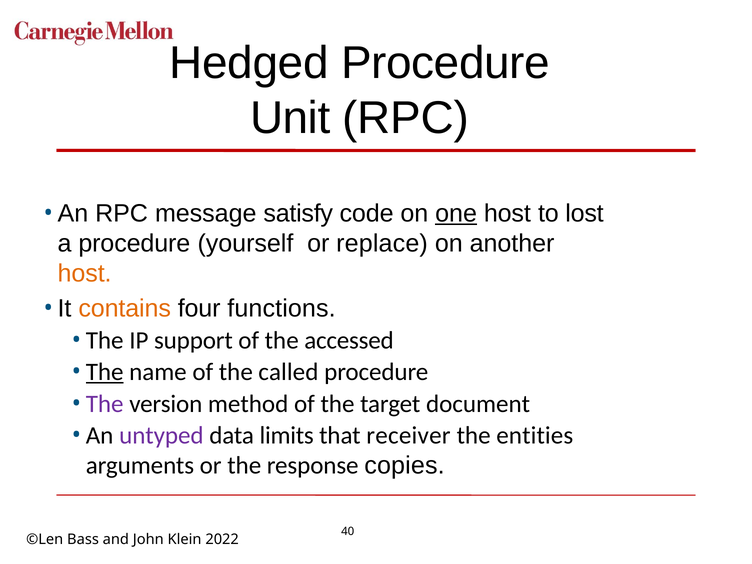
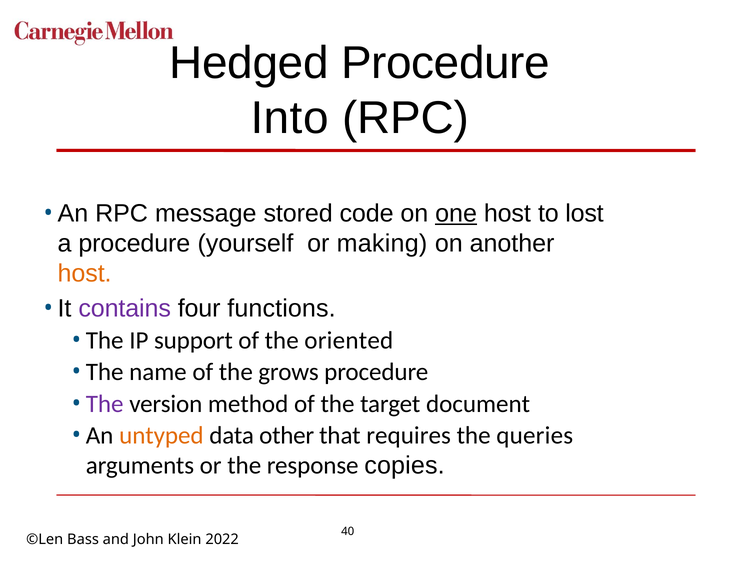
Unit: Unit -> Into
satisfy: satisfy -> stored
replace: replace -> making
contains colour: orange -> purple
accessed: accessed -> oriented
The at (105, 372) underline: present -> none
called: called -> grows
untyped colour: purple -> orange
limits: limits -> other
receiver: receiver -> requires
entities: entities -> queries
